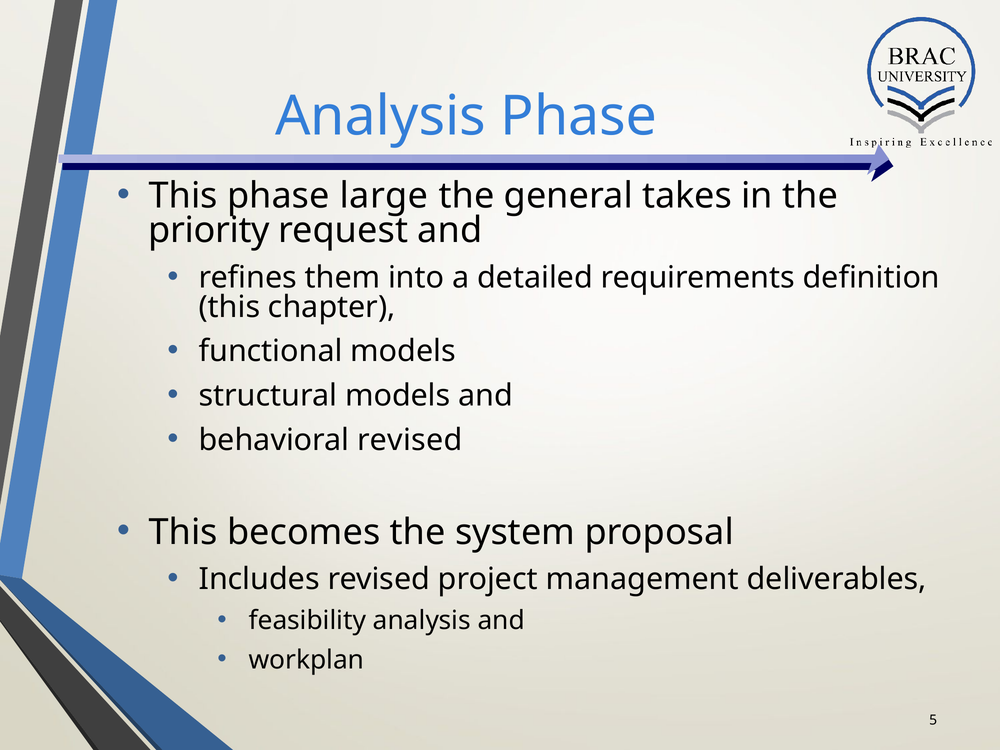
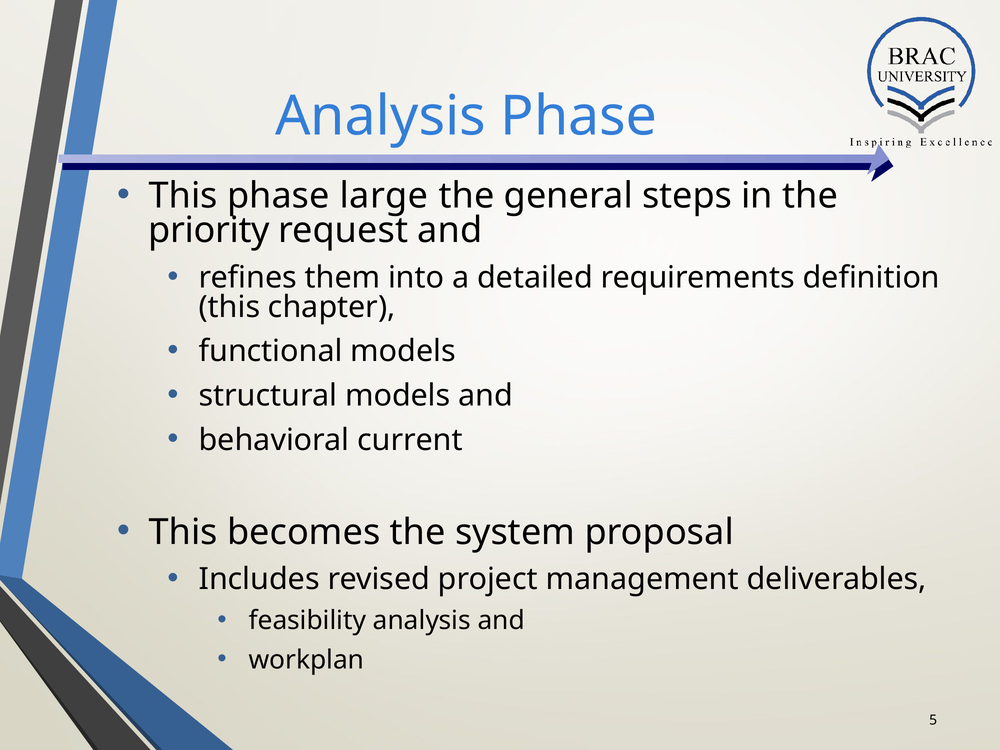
takes: takes -> steps
behavioral revised: revised -> current
